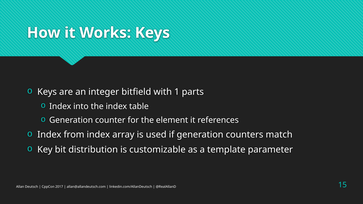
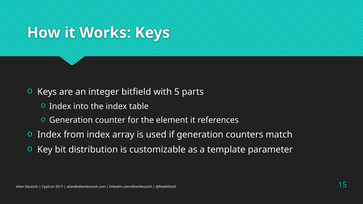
1: 1 -> 5
